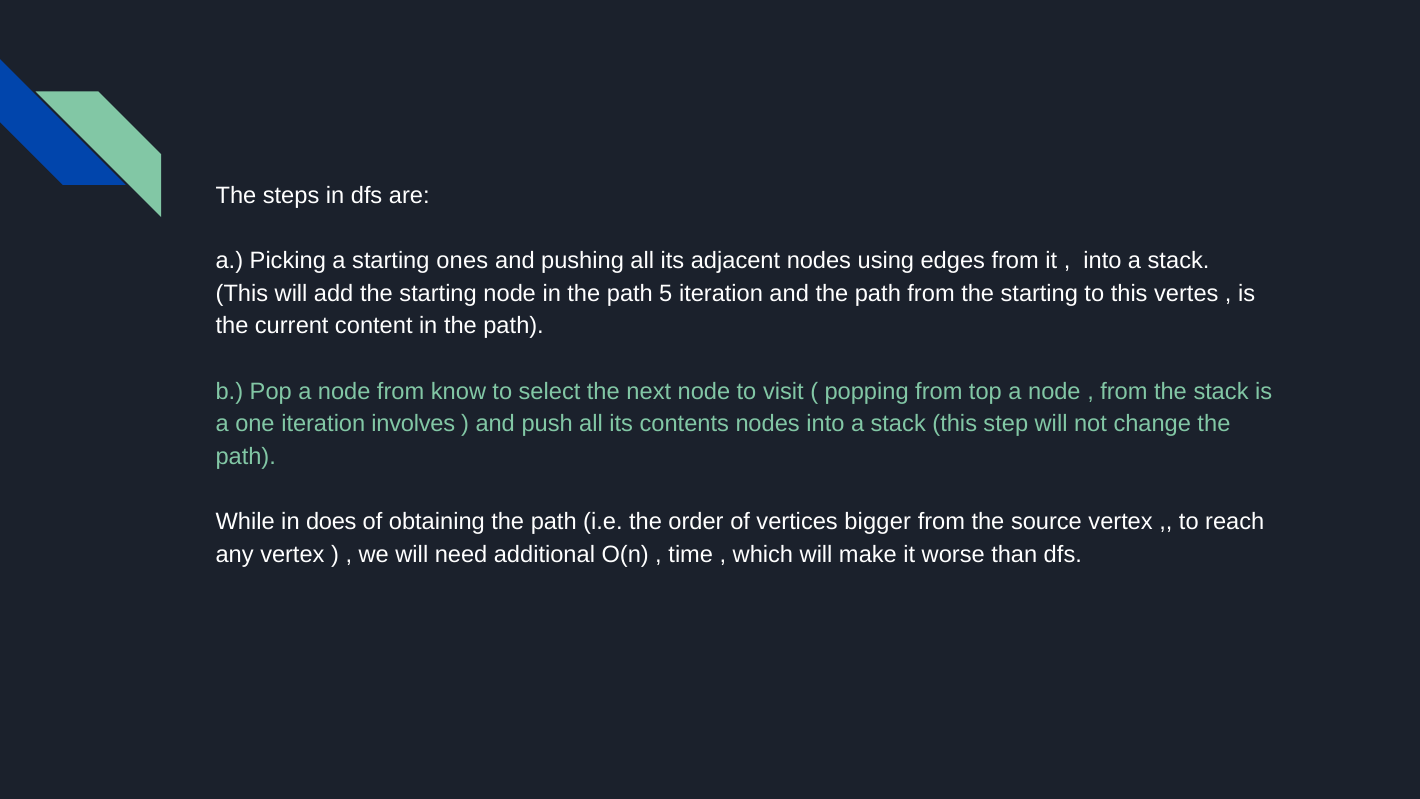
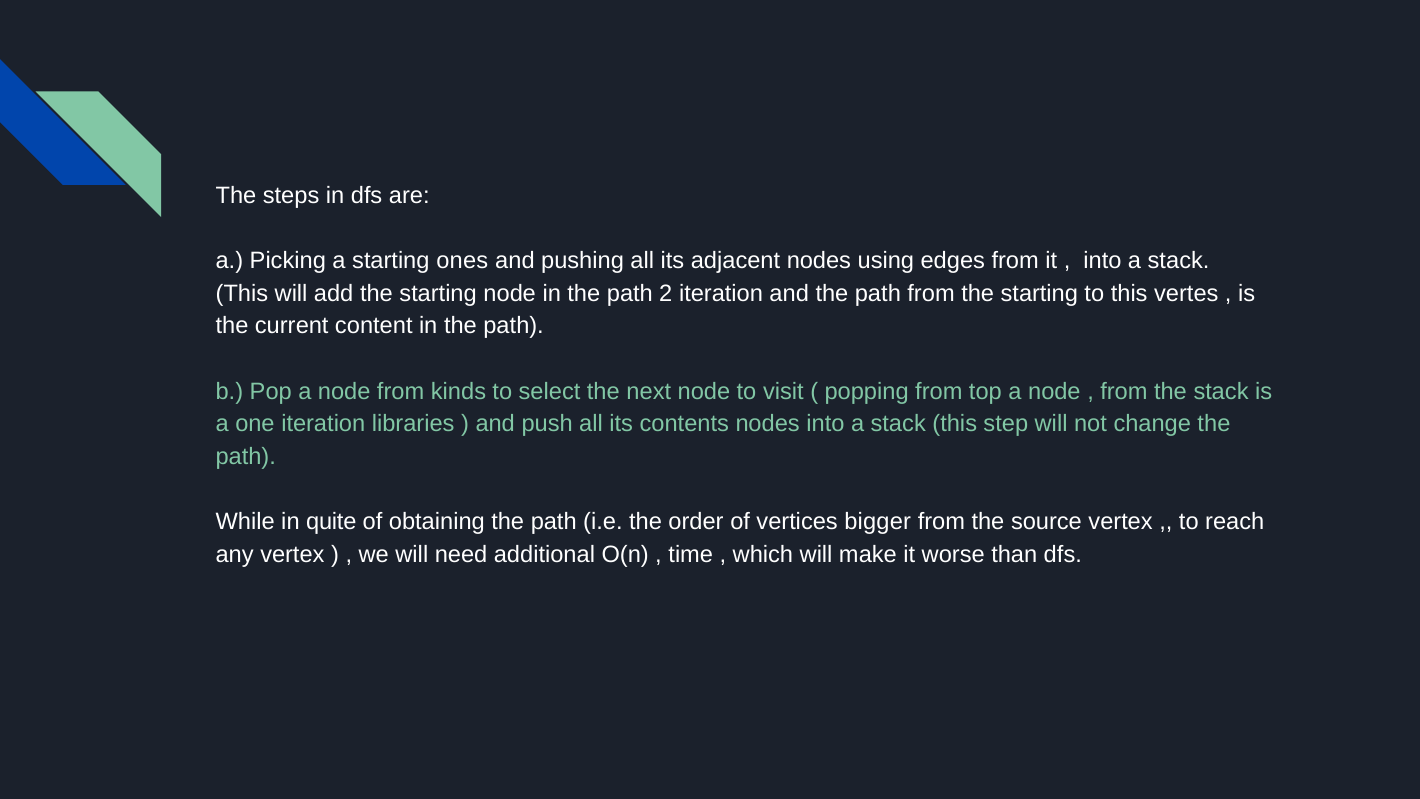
5: 5 -> 2
know: know -> kinds
involves: involves -> libraries
does: does -> quite
